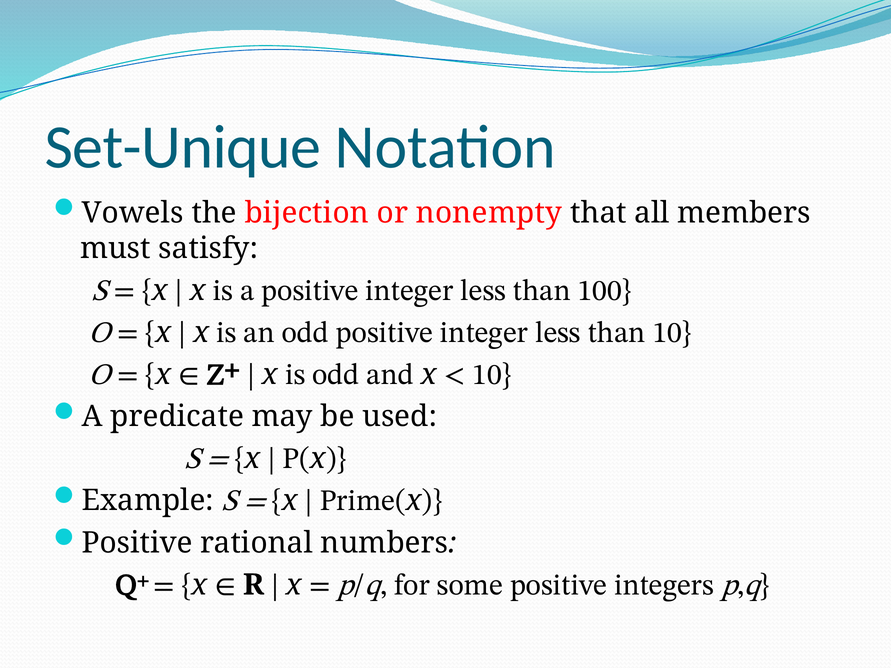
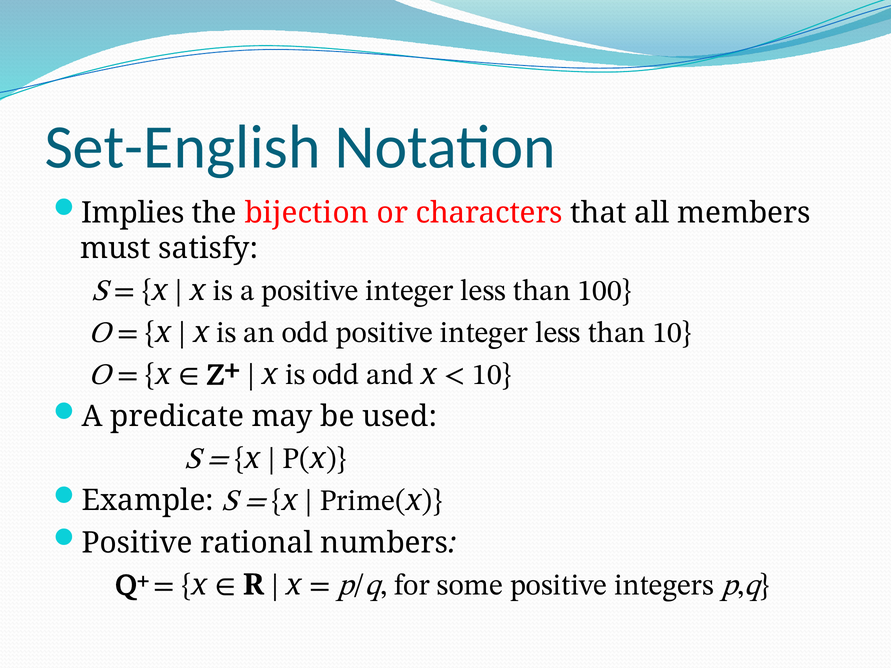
Set-Unique: Set-Unique -> Set-English
Vowels: Vowels -> Implies
nonempty: nonempty -> characters
